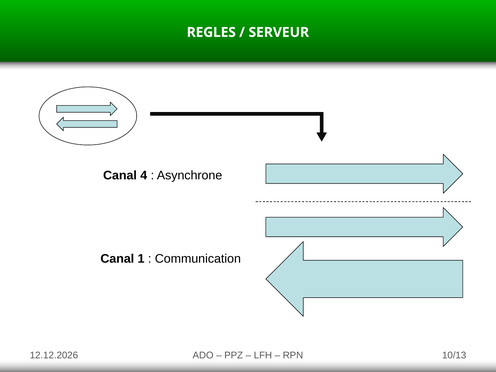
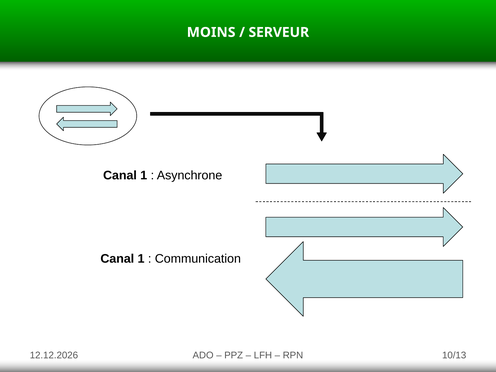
REGLES: REGLES -> MOINS
4 at (144, 175): 4 -> 1
